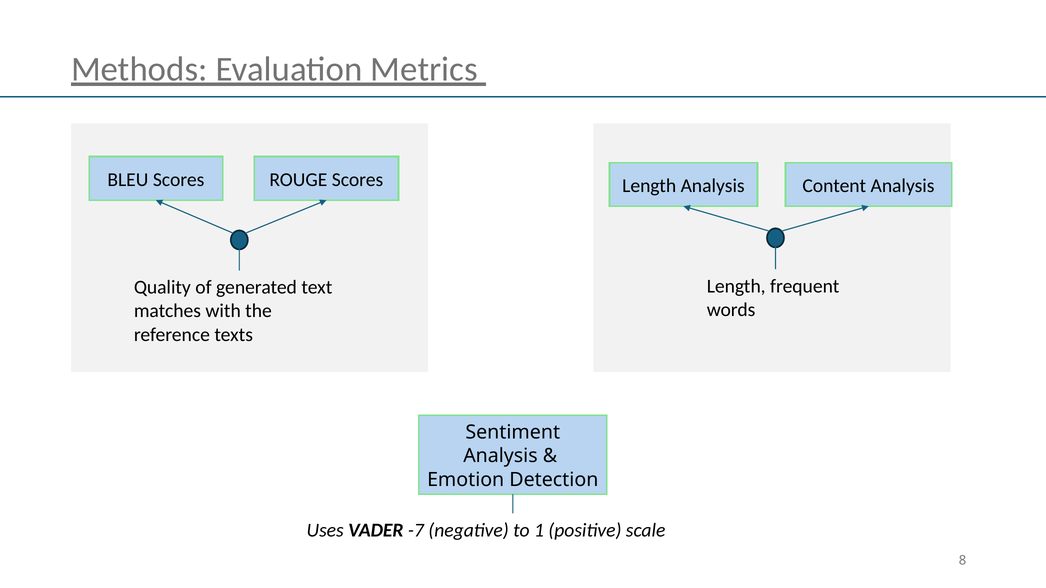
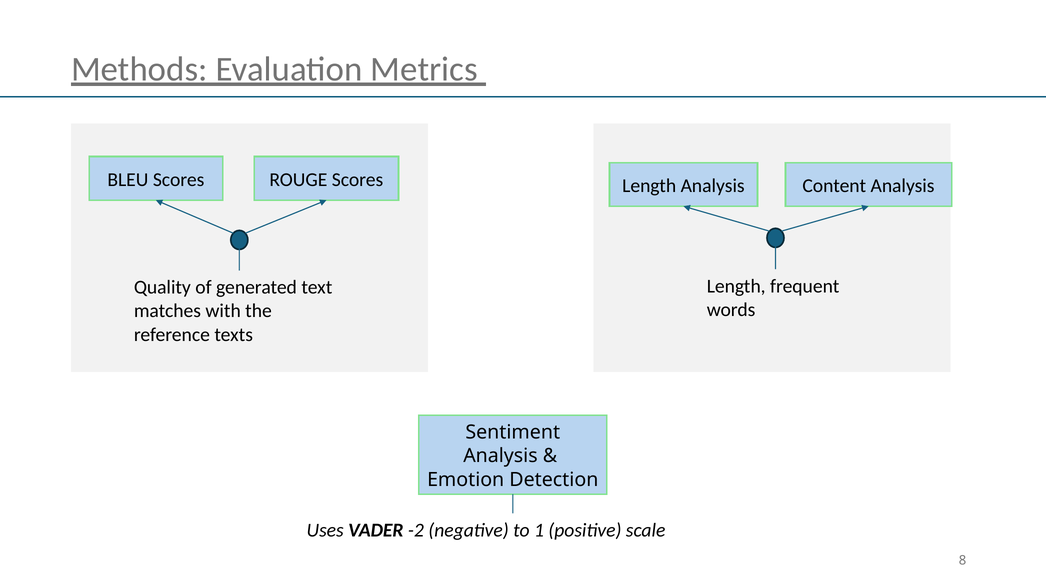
-7: -7 -> -2
